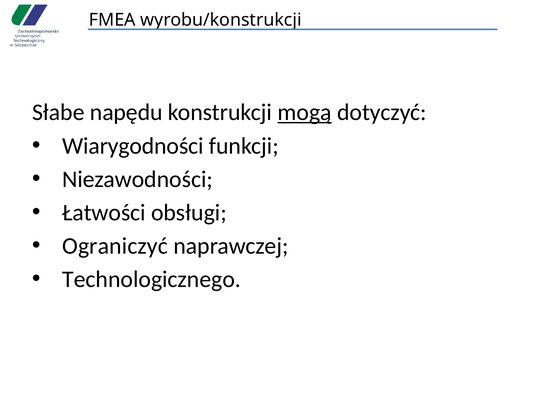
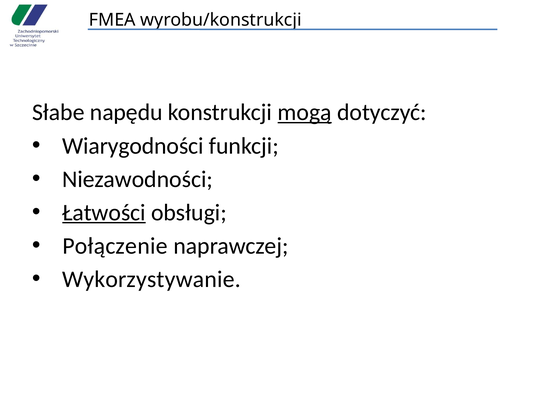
Łatwości underline: none -> present
Ograniczyć: Ograniczyć -> Połączenie
Technologicznego: Technologicznego -> Wykorzystywanie
